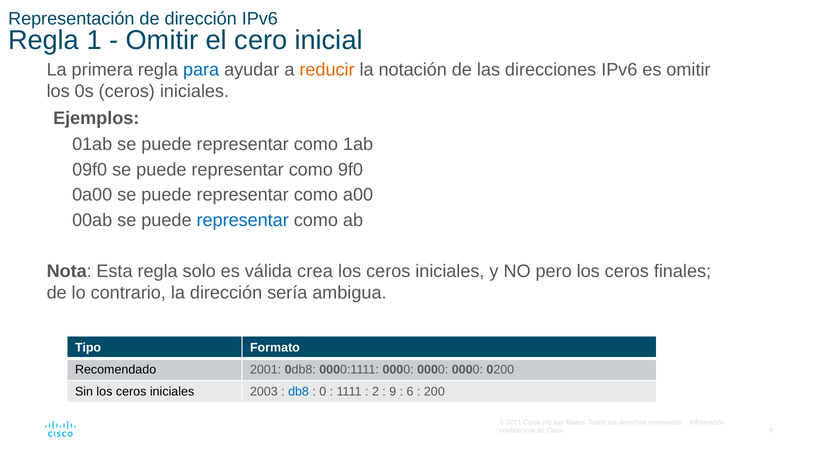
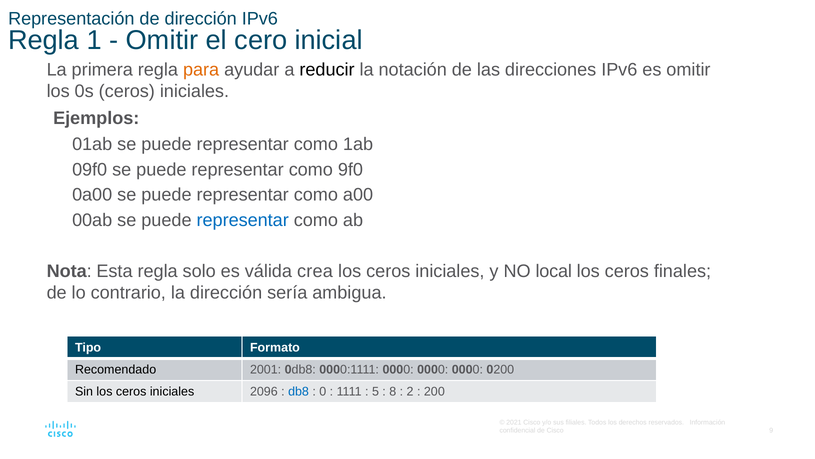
para colour: blue -> orange
reducir colour: orange -> black
pero: pero -> local
2003: 2003 -> 2096
2: 2 -> 5
9 at (393, 391): 9 -> 8
6: 6 -> 2
